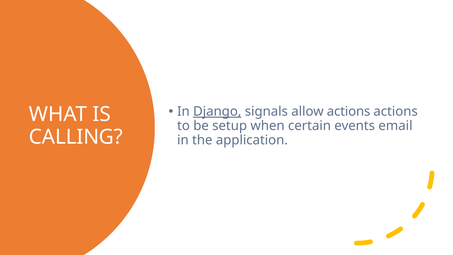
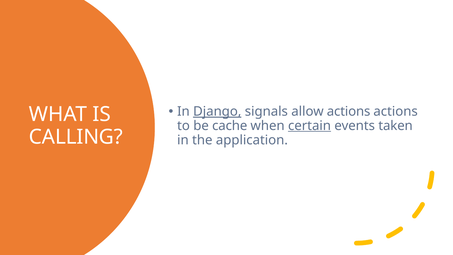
setup: setup -> cache
certain underline: none -> present
email: email -> taken
